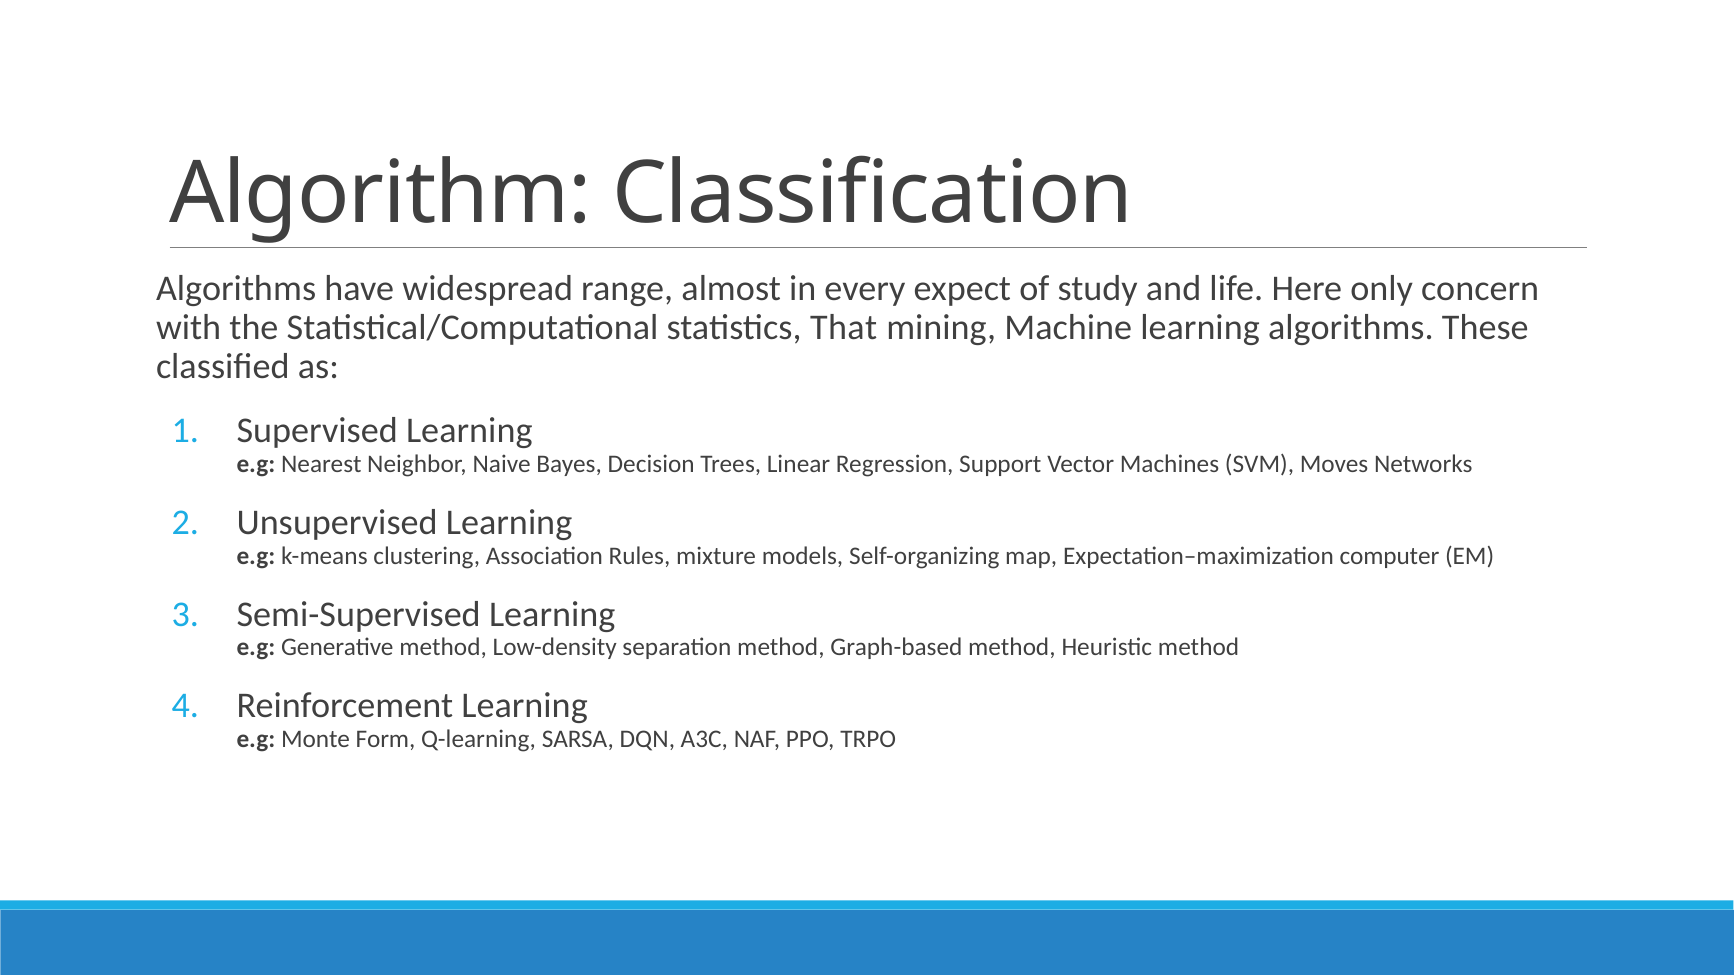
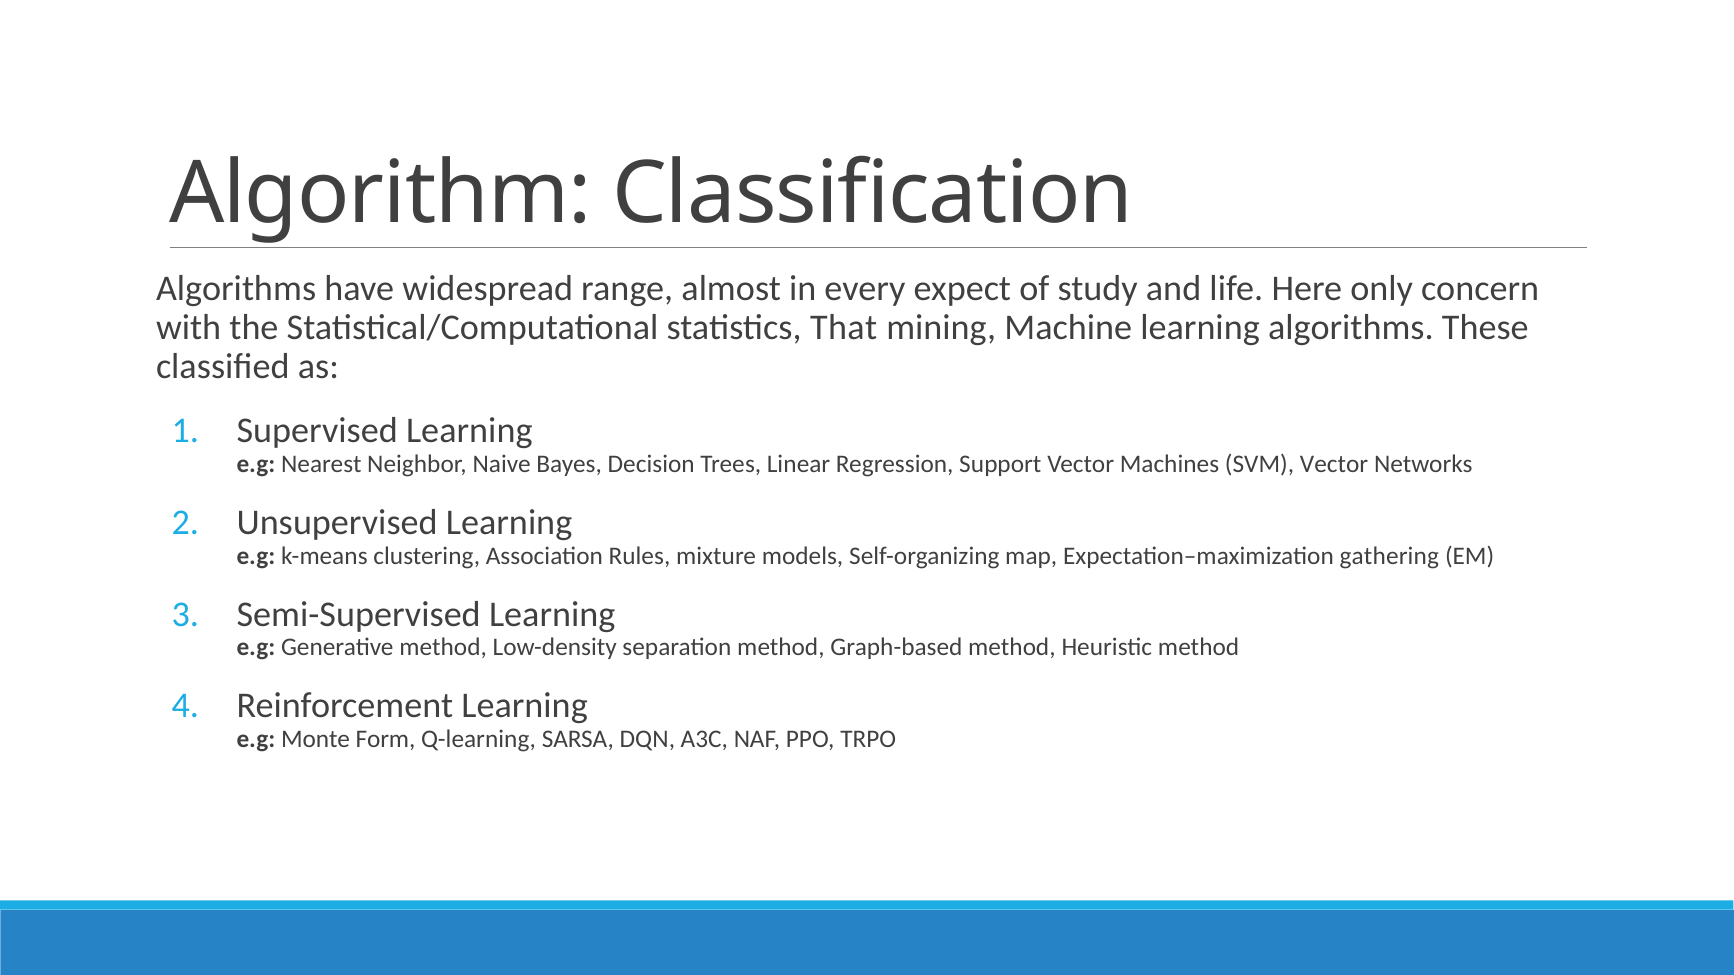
SVM Moves: Moves -> Vector
computer: computer -> gathering
